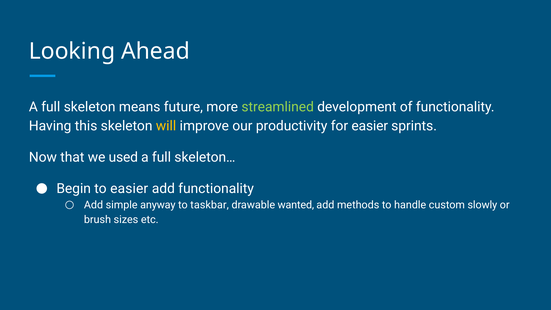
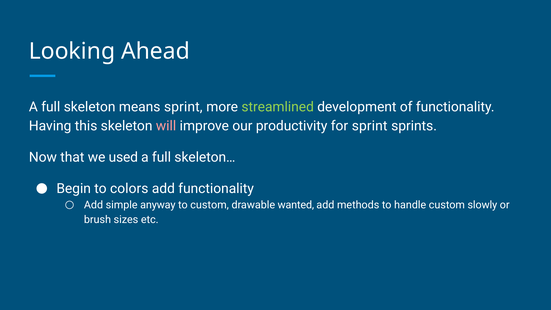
means future: future -> sprint
will colour: yellow -> pink
for easier: easier -> sprint
to easier: easier -> colors
to taskbar: taskbar -> custom
